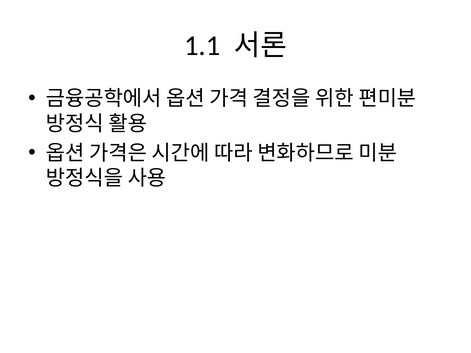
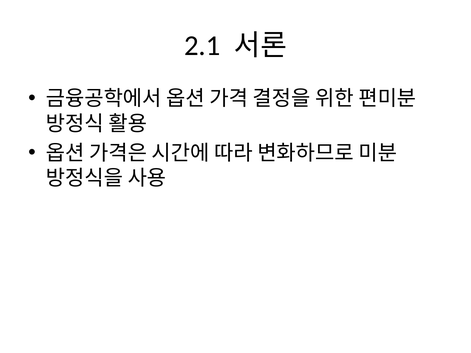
1.1: 1.1 -> 2.1
